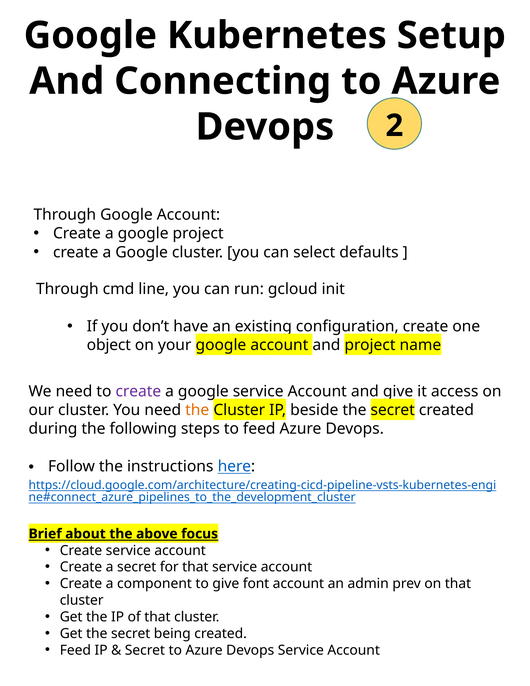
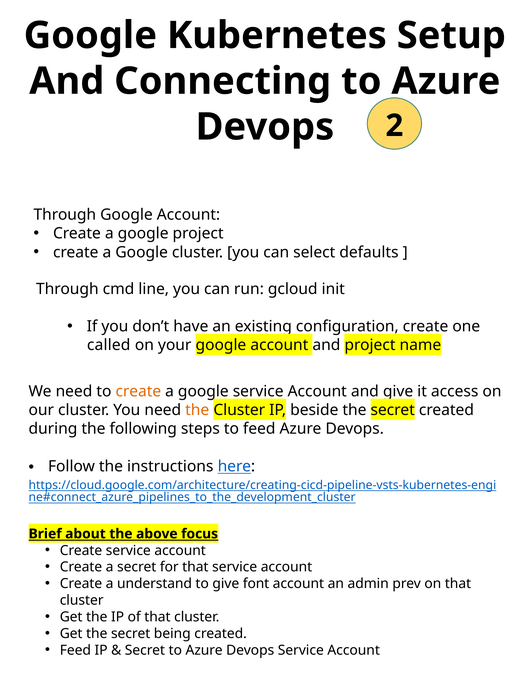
object: object -> called
create at (138, 391) colour: purple -> orange
component: component -> understand
